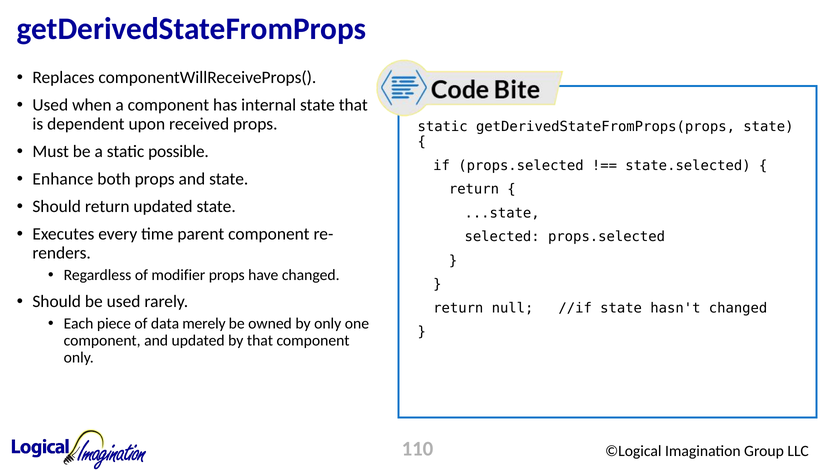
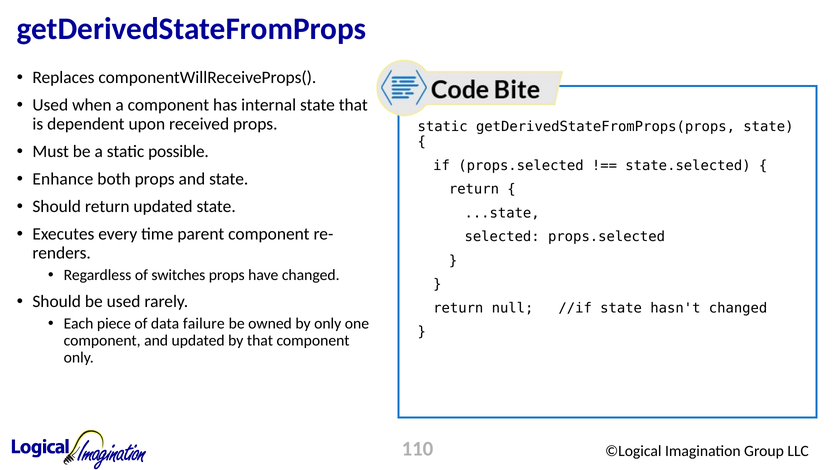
modifier: modifier -> switches
merely: merely -> failure
